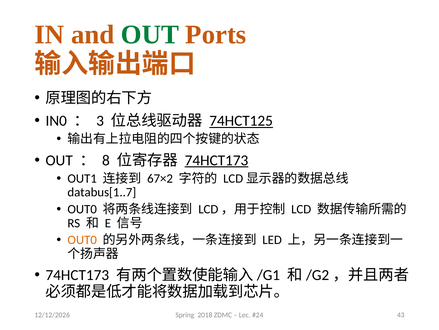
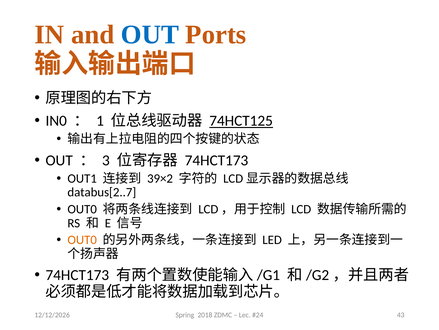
OUT at (150, 35) colour: green -> blue
3: 3 -> 1
8: 8 -> 3
74HCT173 at (217, 160) underline: present -> none
67×2: 67×2 -> 39×2
databus[1..7: databus[1..7 -> databus[2..7
